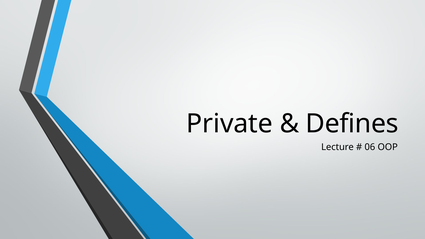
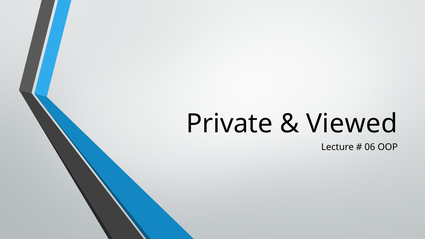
Defines: Defines -> Viewed
